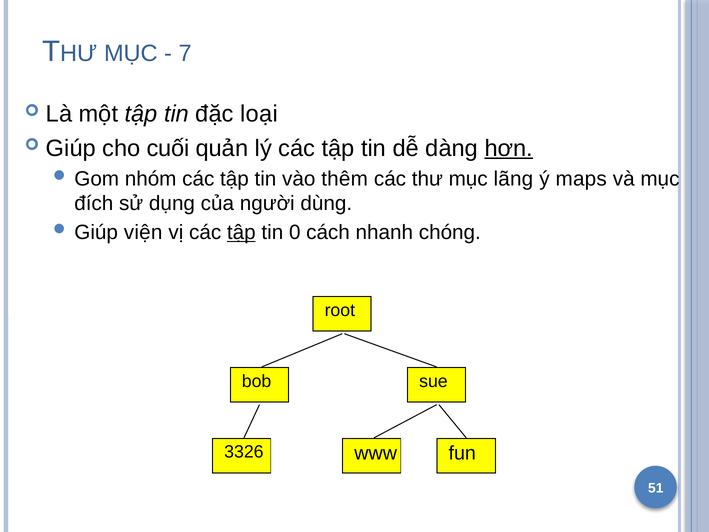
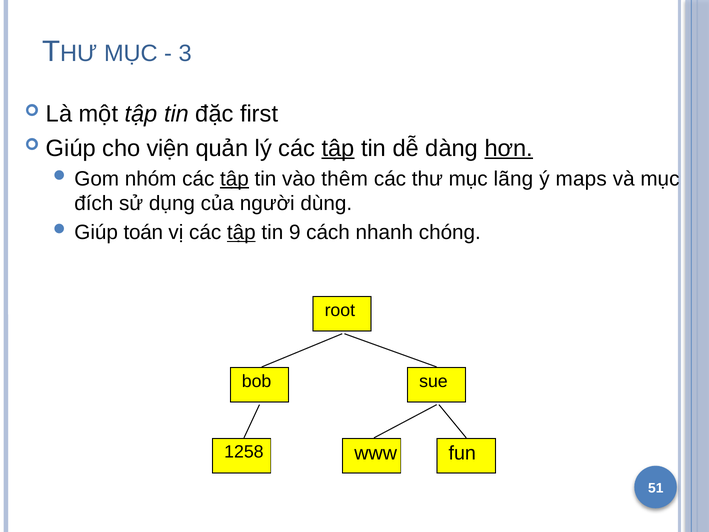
7: 7 -> 3
loại: loại -> first
cuối: cuối -> viện
tập at (338, 148) underline: none -> present
tập at (234, 179) underline: none -> present
viện: viện -> toán
0: 0 -> 9
3326: 3326 -> 1258
